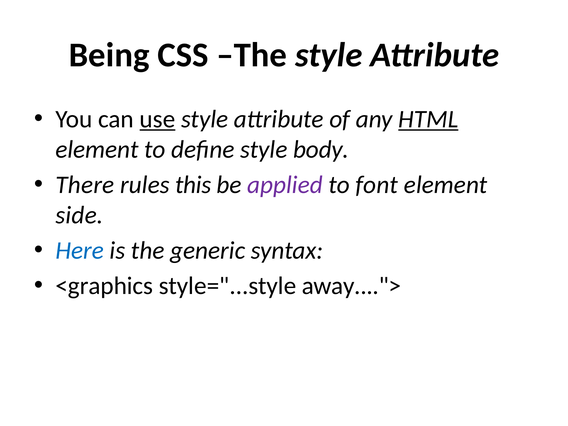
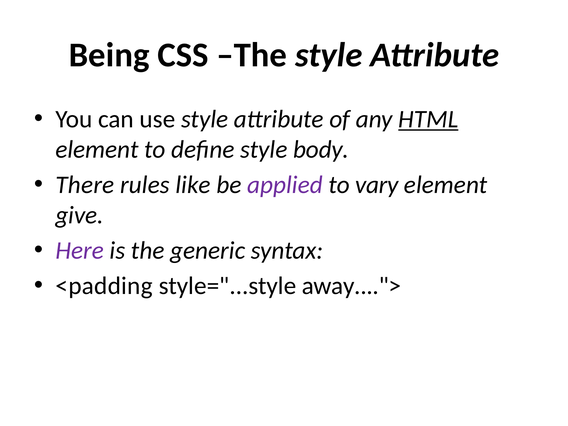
use underline: present -> none
this: this -> like
font: font -> vary
side: side -> give
Here colour: blue -> purple
<graphics: <graphics -> <padding
